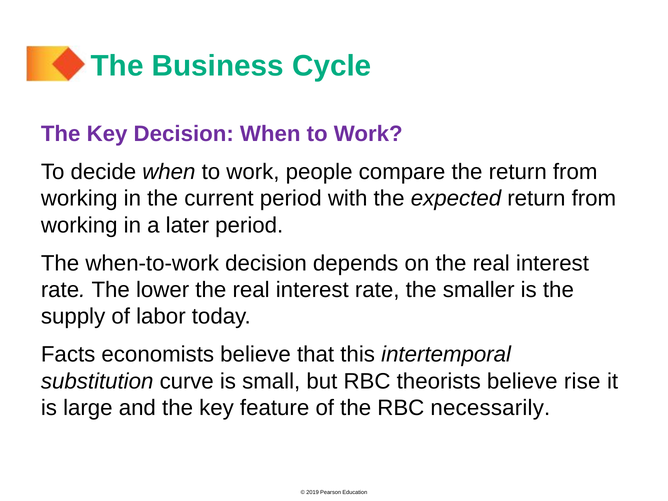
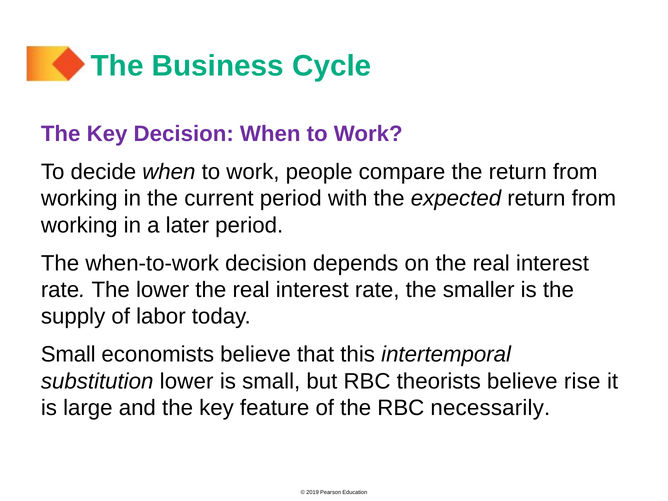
Facts at (68, 355): Facts -> Small
substitution curve: curve -> lower
